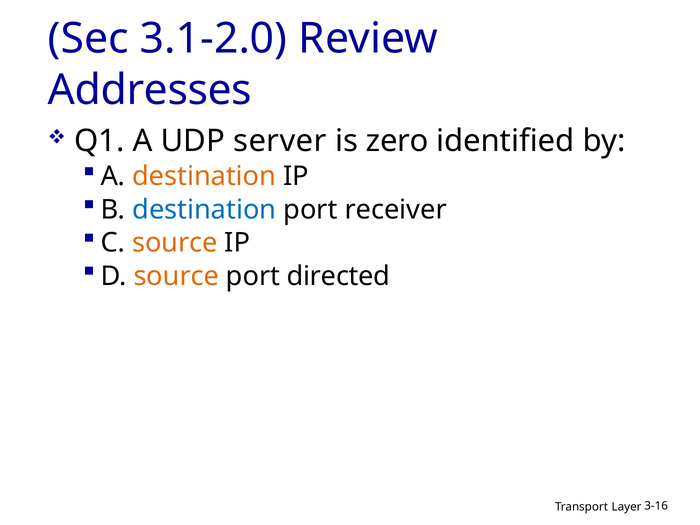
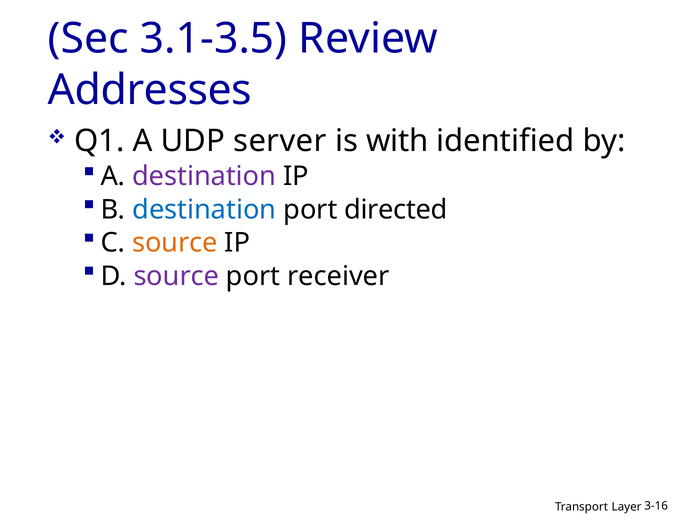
3.1-2.0: 3.1-2.0 -> 3.1-3.5
zero: zero -> with
destination at (204, 176) colour: orange -> purple
receiver: receiver -> directed
source at (176, 276) colour: orange -> purple
directed: directed -> receiver
